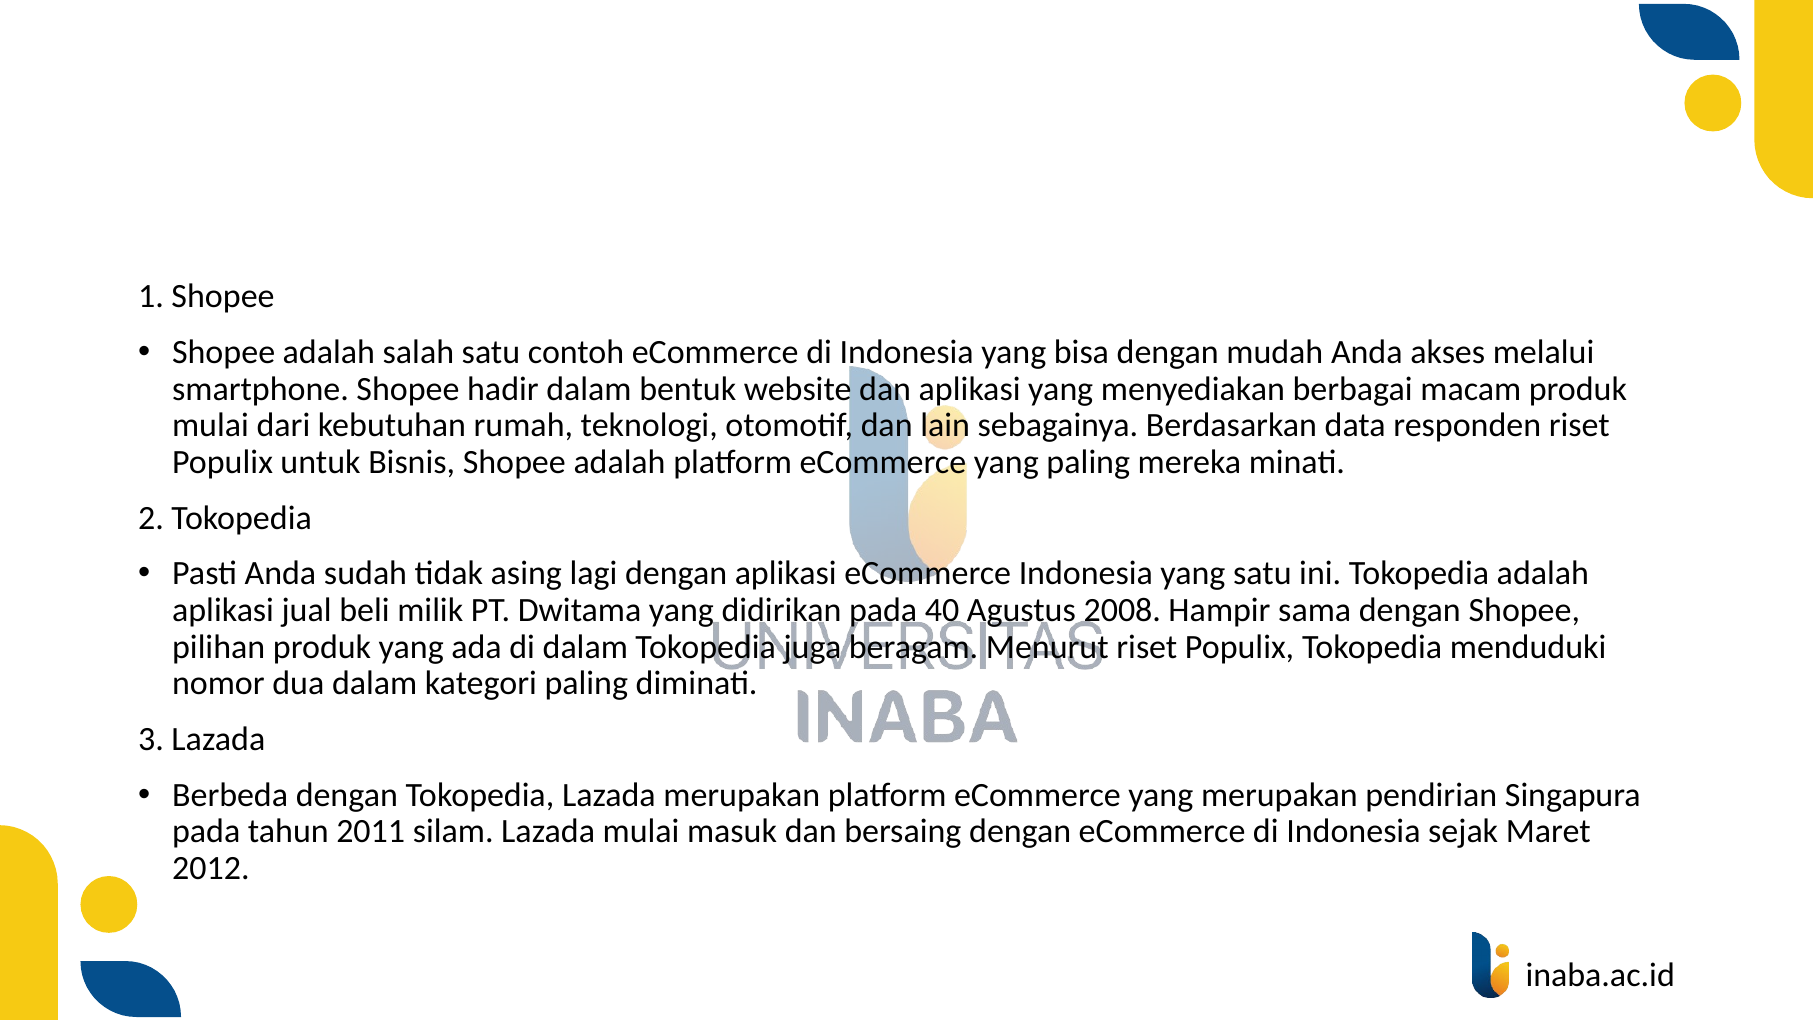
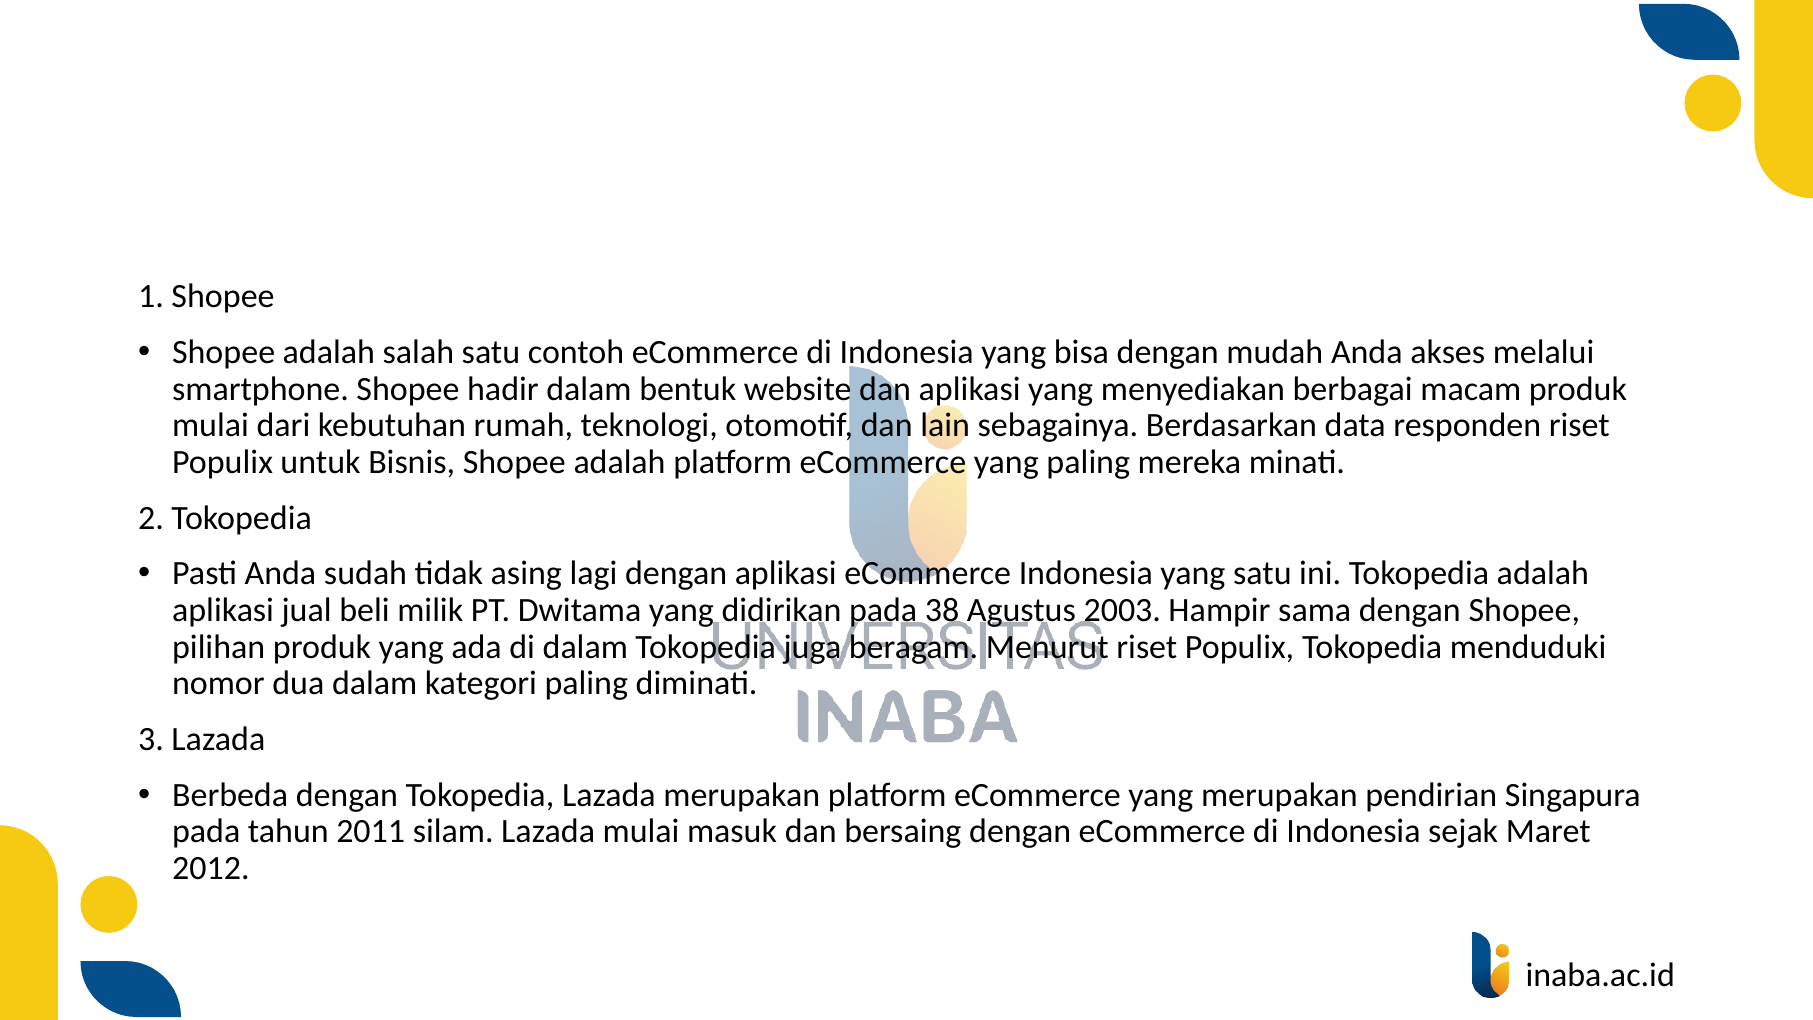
40: 40 -> 38
2008: 2008 -> 2003
